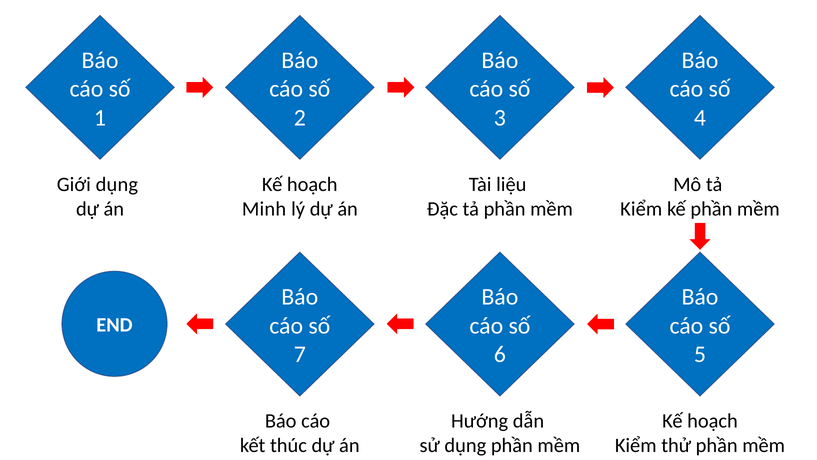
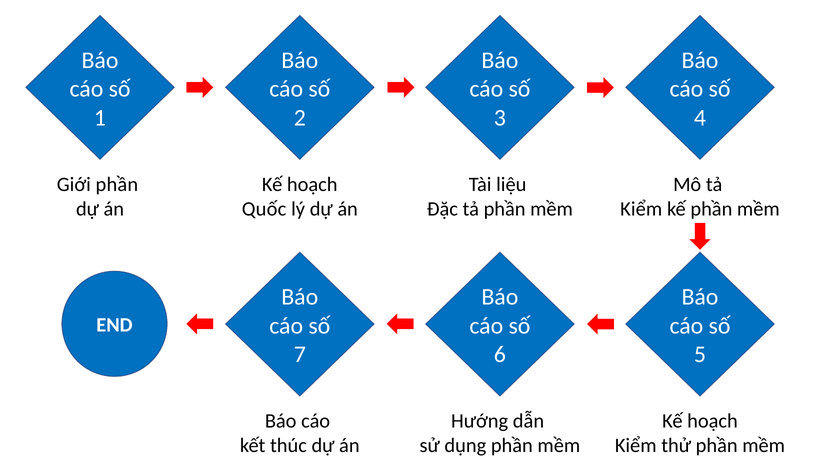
Giới dụng: dụng -> phần
Minh: Minh -> Quốc
